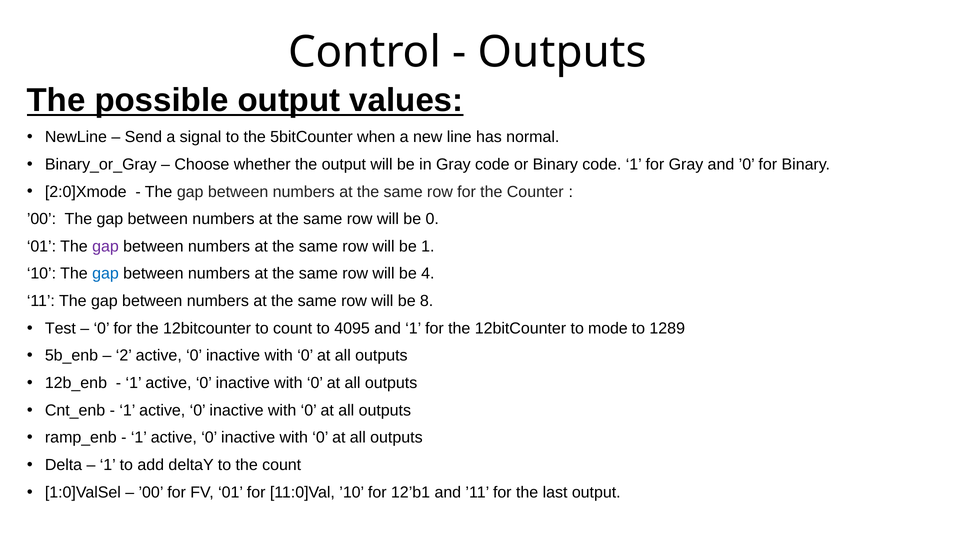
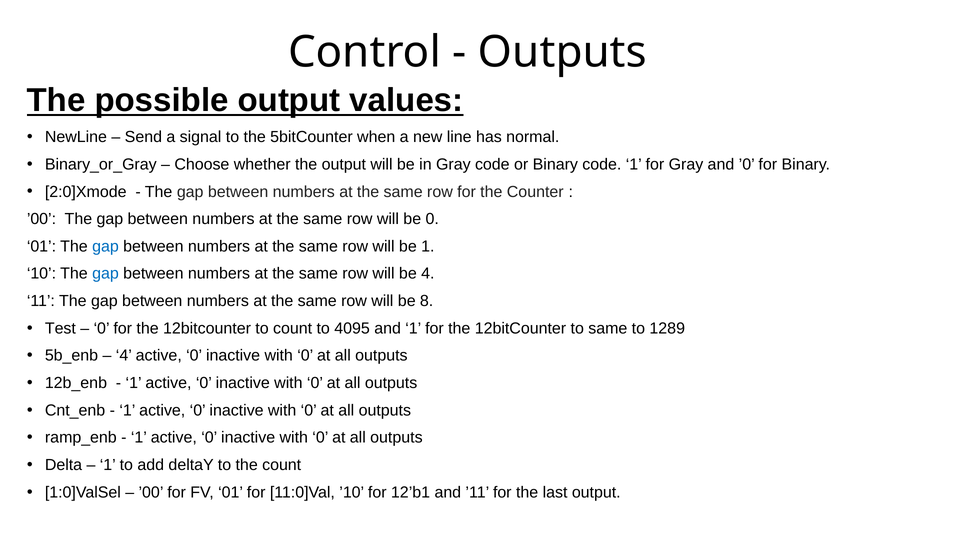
gap at (106, 246) colour: purple -> blue
to mode: mode -> same
2 at (124, 355): 2 -> 4
